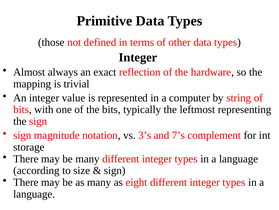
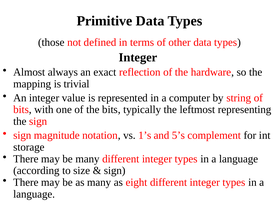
3’s: 3’s -> 1’s
7’s: 7’s -> 5’s
